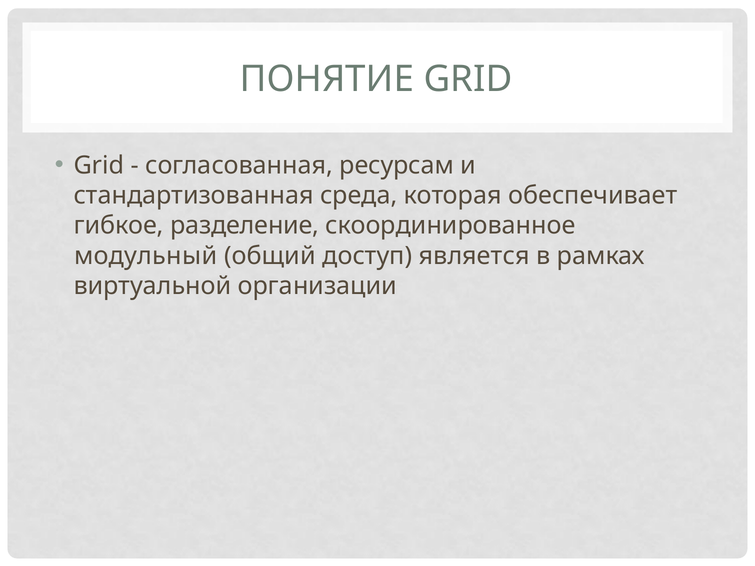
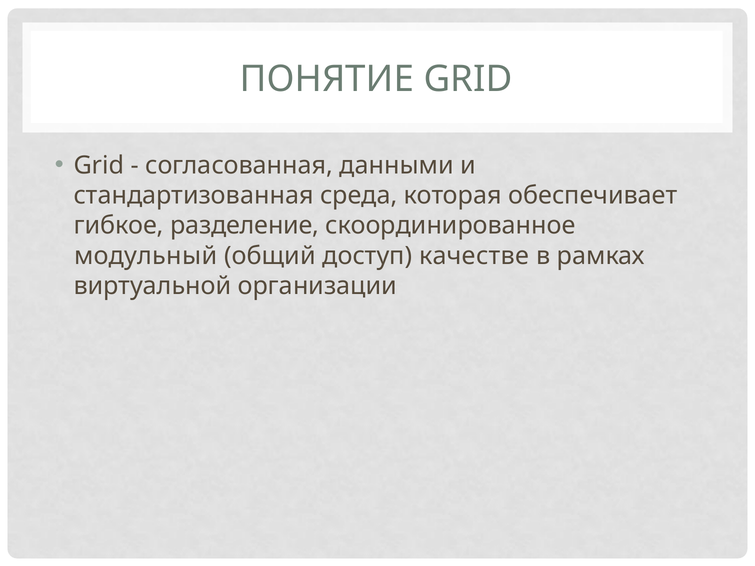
ресурсам: ресурсам -> данными
является: является -> качестве
